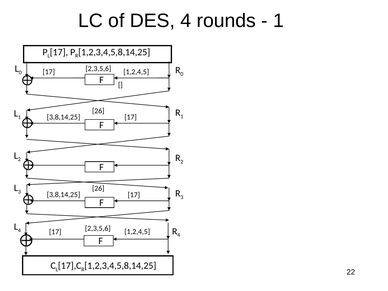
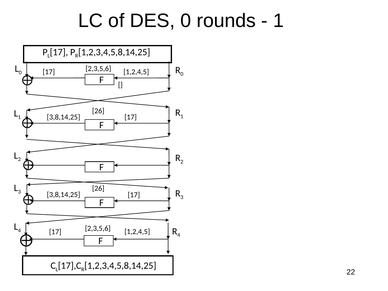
DES 4: 4 -> 0
